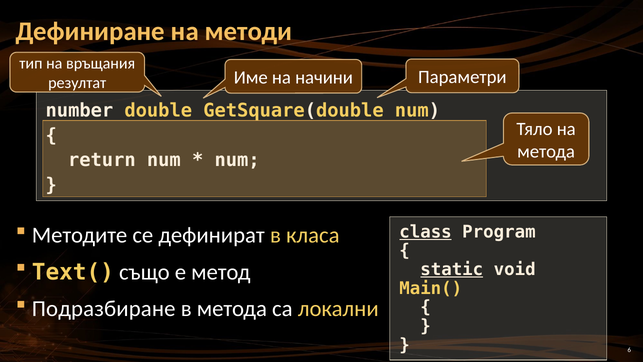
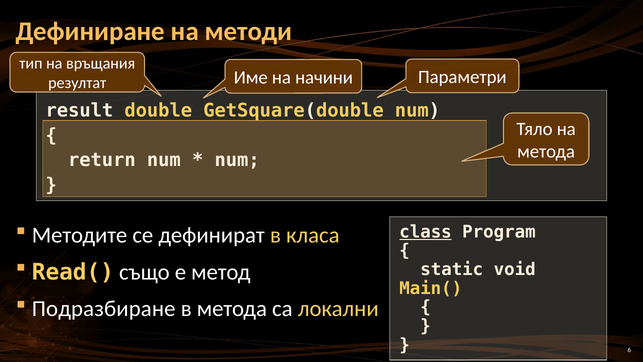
number: number -> result
Text(: Text( -> Read(
static underline: present -> none
